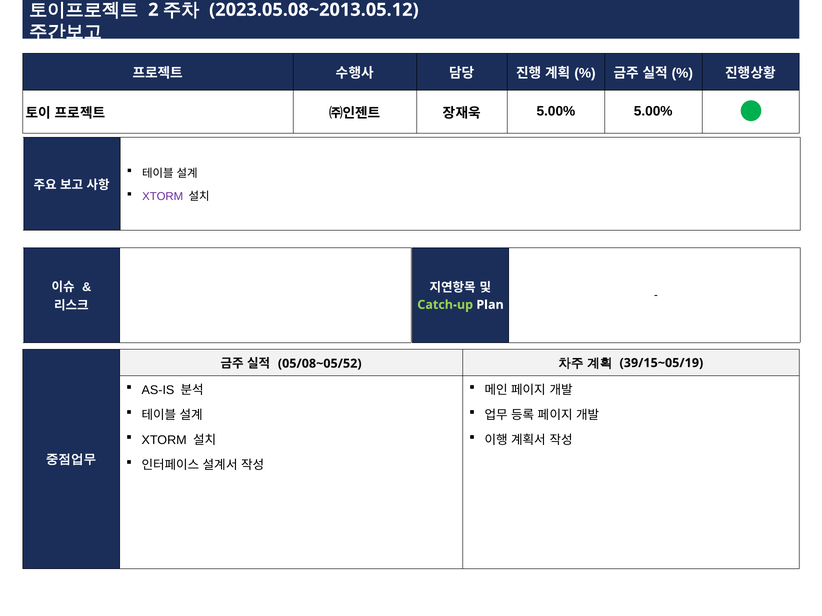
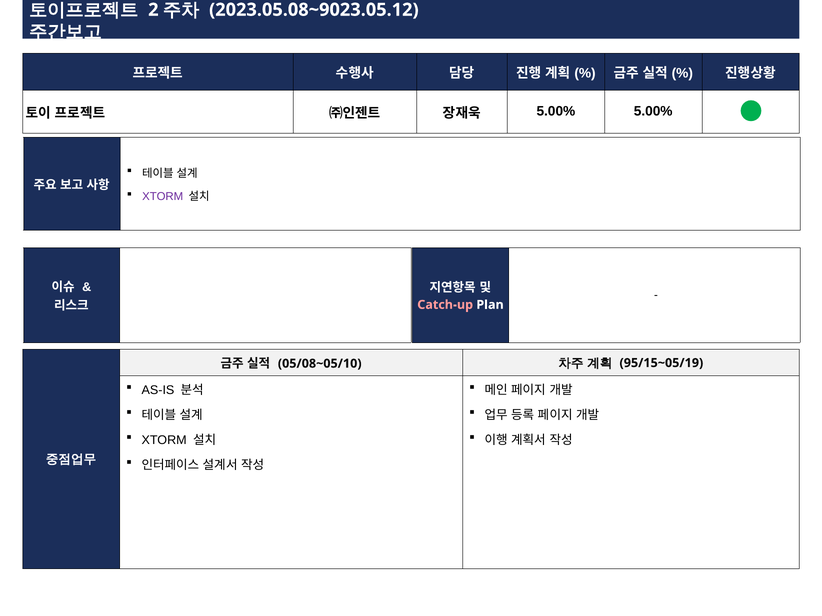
2023.05.08~2013.05.12: 2023.05.08~2013.05.12 -> 2023.05.08~9023.05.12
Catch-up colour: light green -> pink
05/08~05/52: 05/08~05/52 -> 05/08~05/10
39/15~05/19: 39/15~05/19 -> 95/15~05/19
